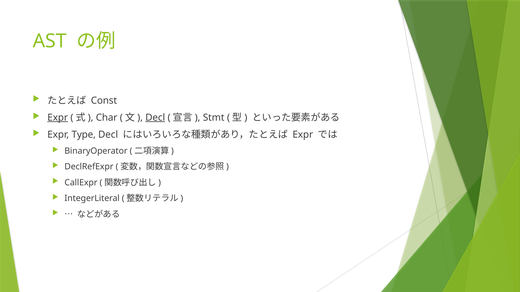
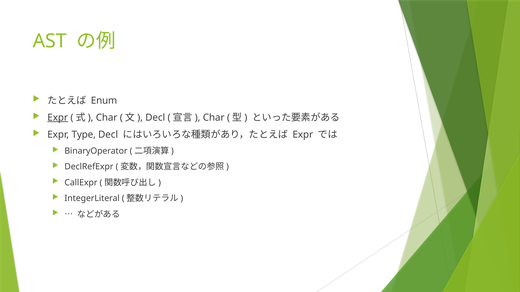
Const: Const -> Enum
Decl at (155, 118) underline: present -> none
Stmt at (214, 118): Stmt -> Char
